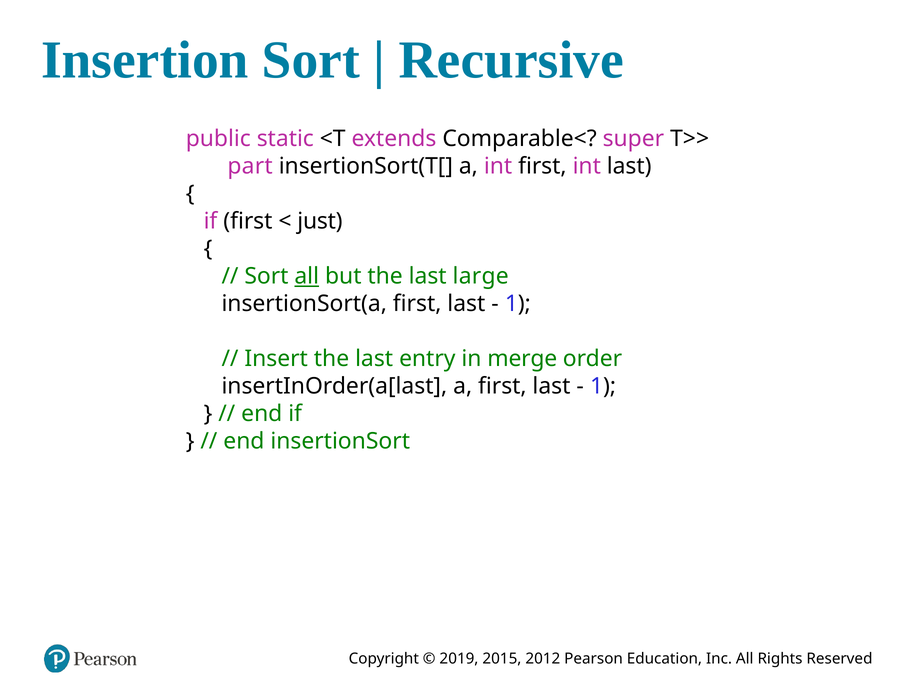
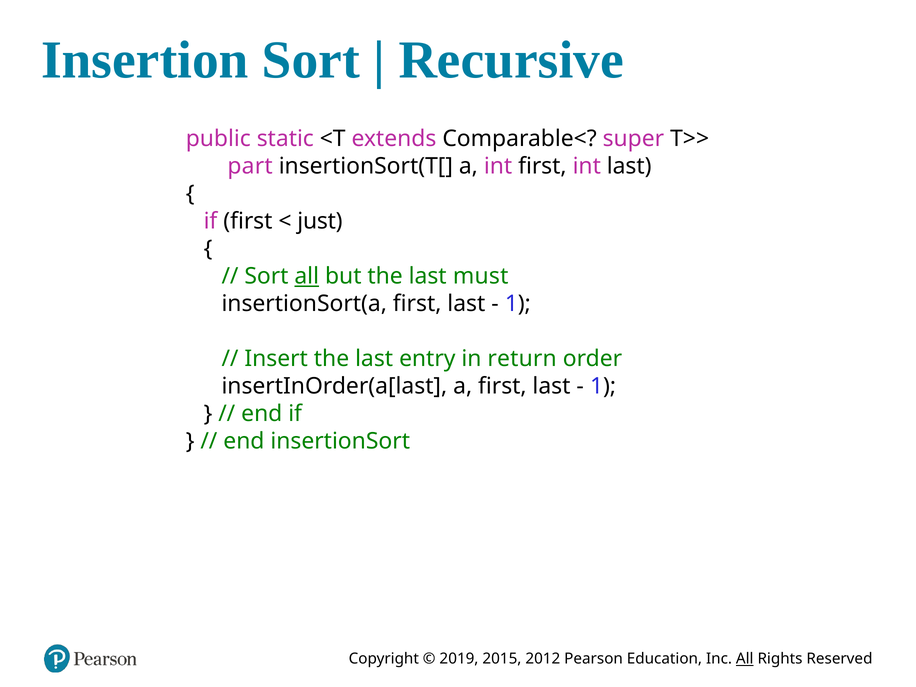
large: large -> must
merge: merge -> return
All at (745, 659) underline: none -> present
